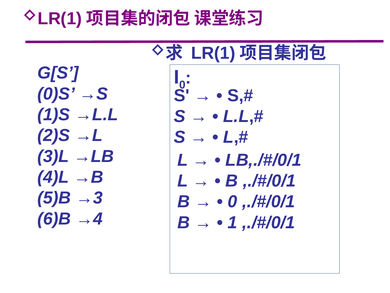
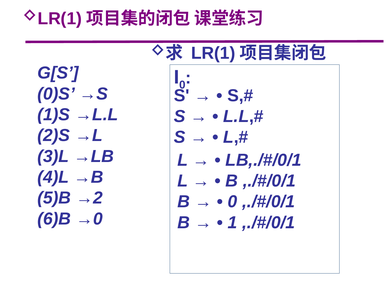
→3: →3 -> →2
→4: →4 -> →0
